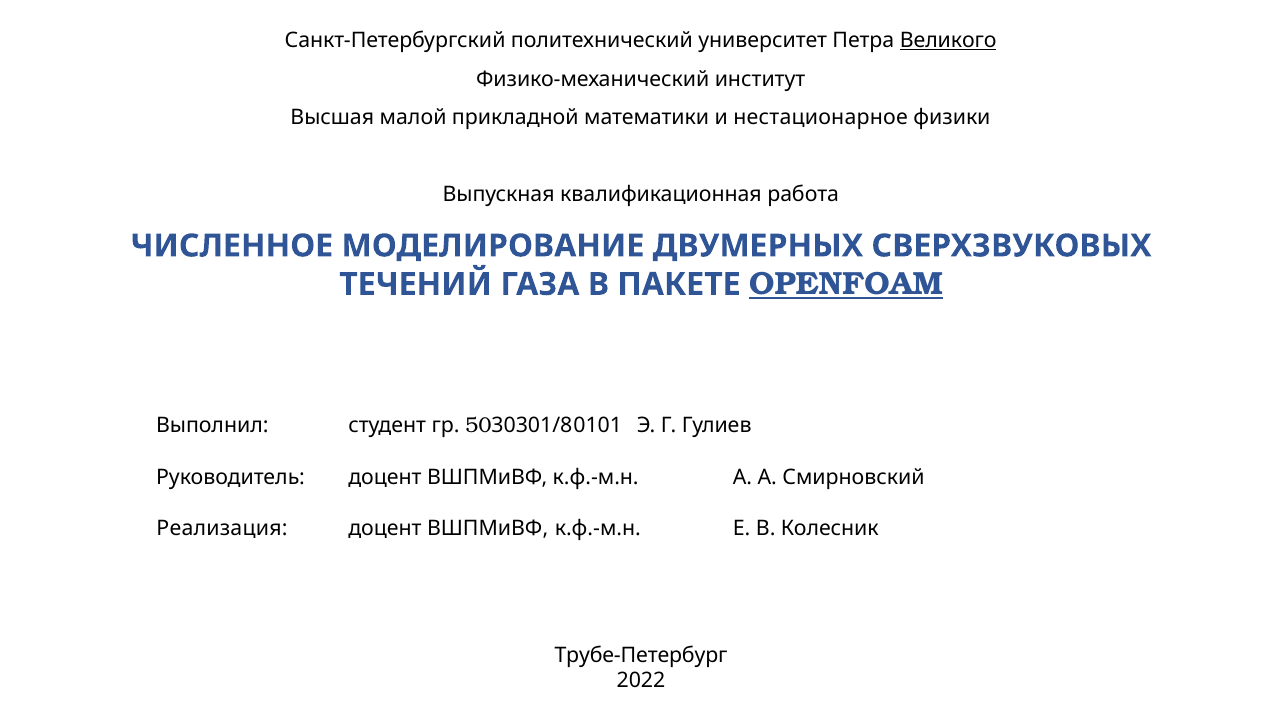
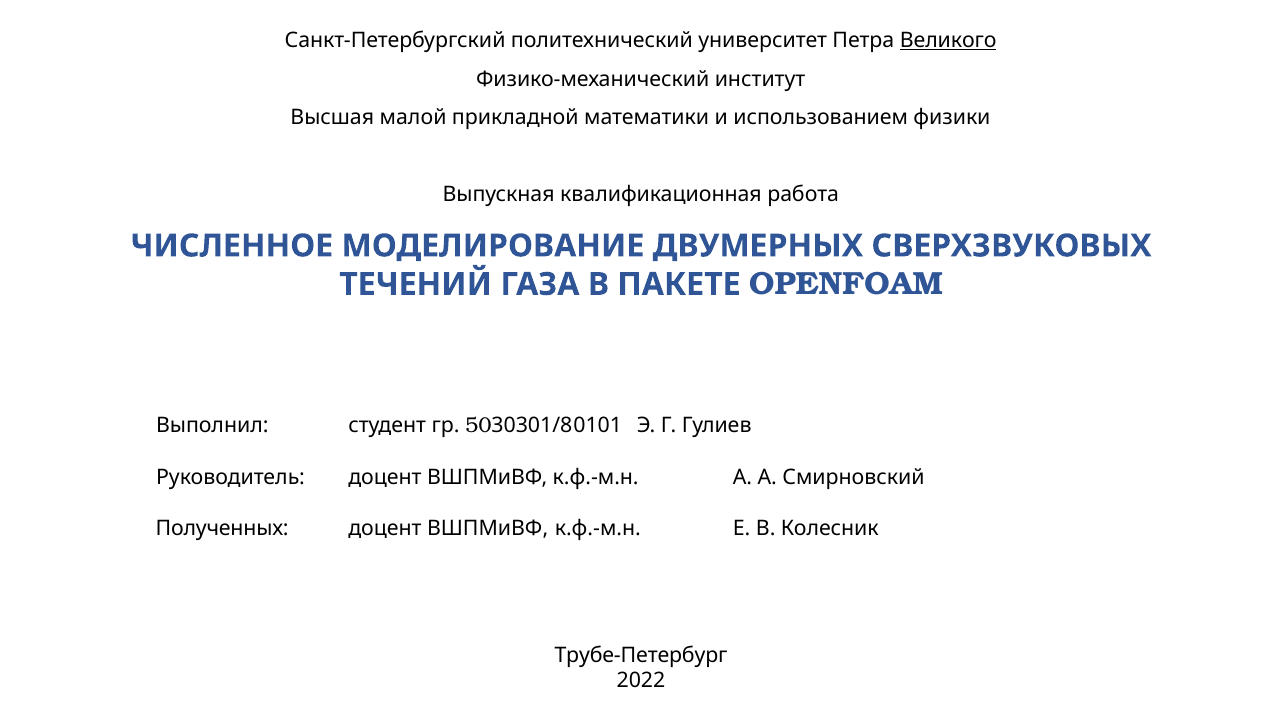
нестационарное: нестационарное -> использованием
OPENFOAM underline: present -> none
Реализация: Реализация -> Полученных
